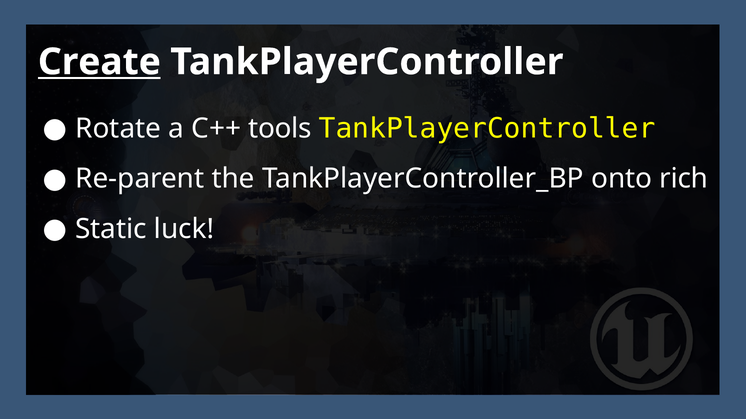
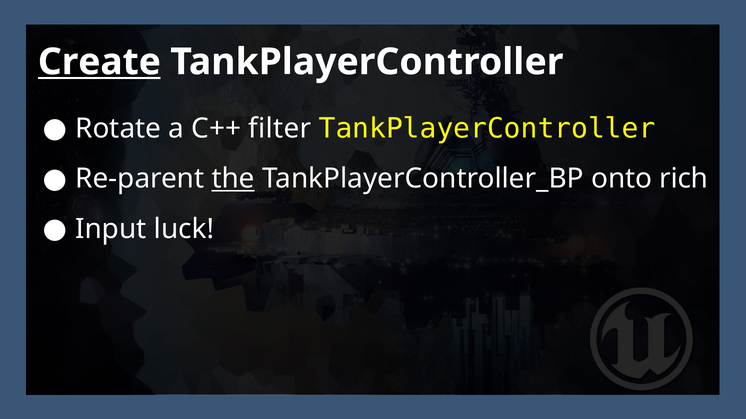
tools: tools -> filter
the underline: none -> present
Static: Static -> Input
